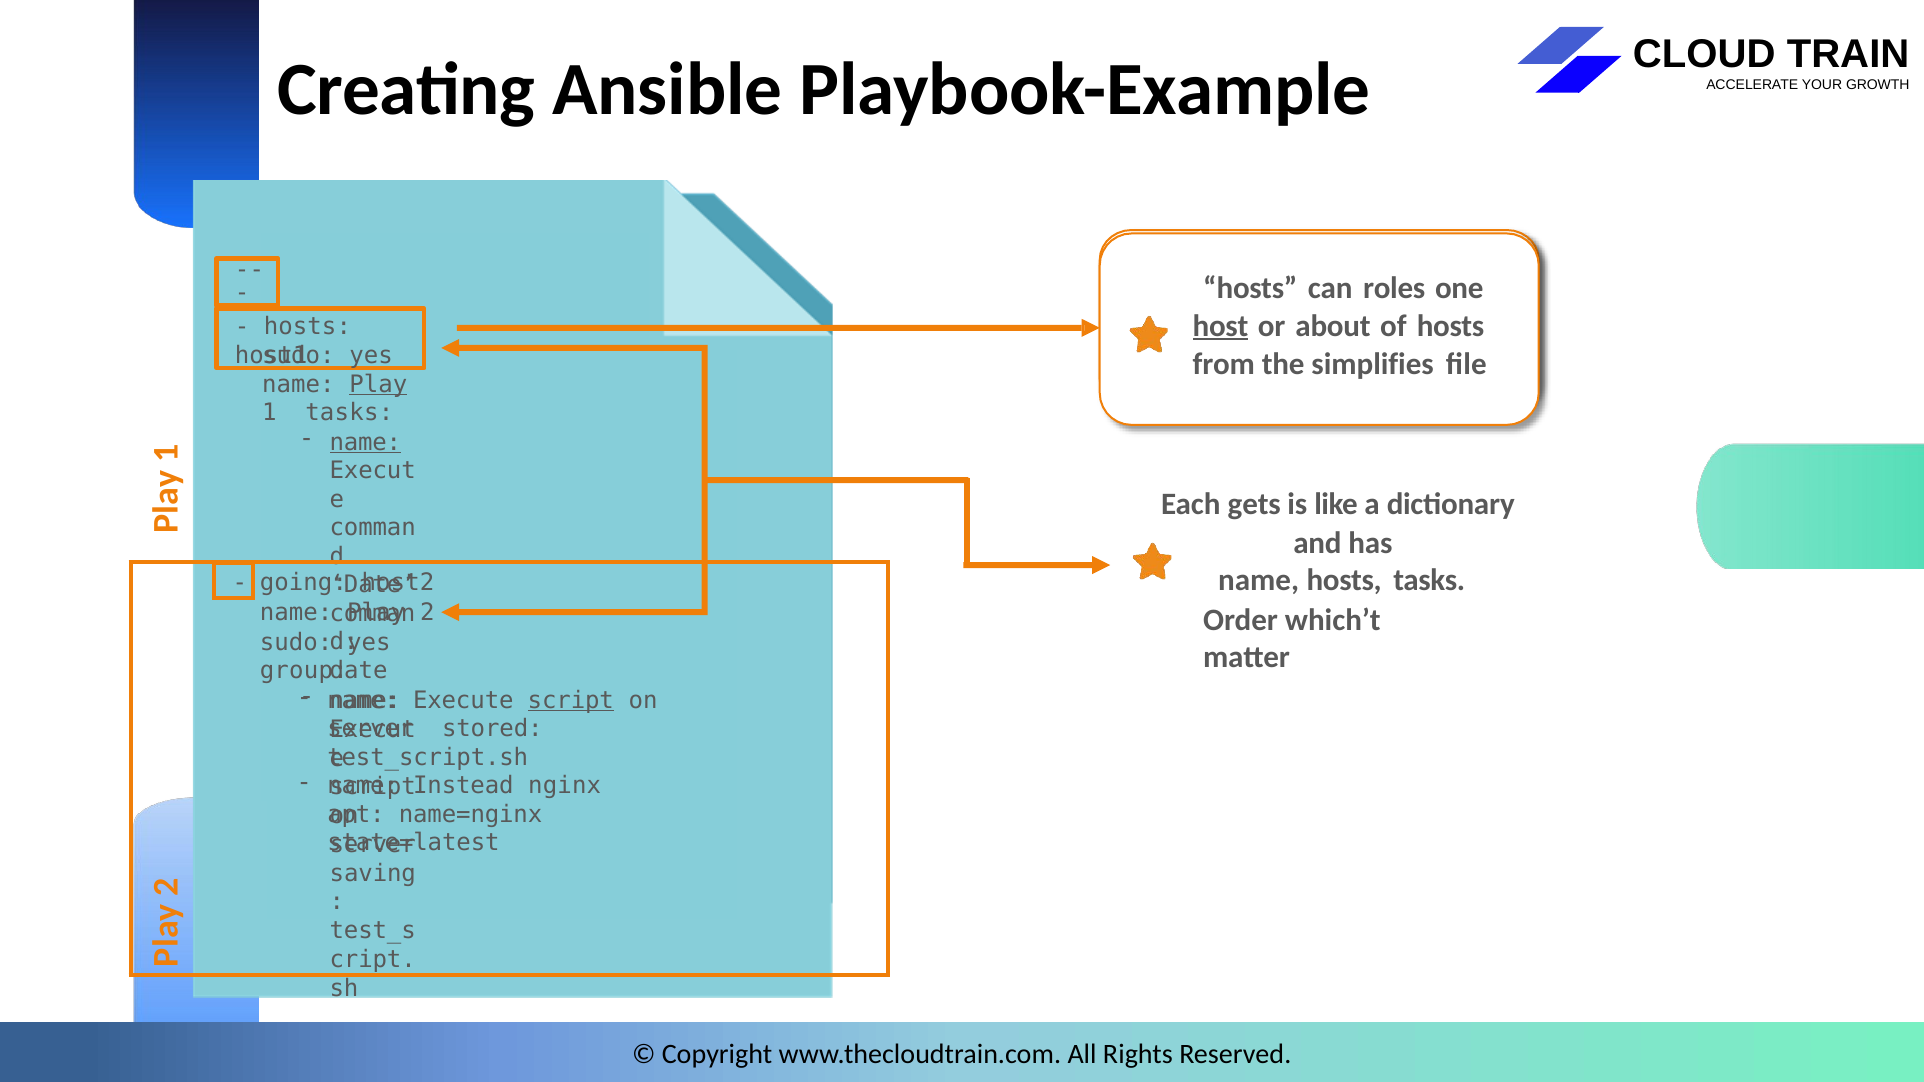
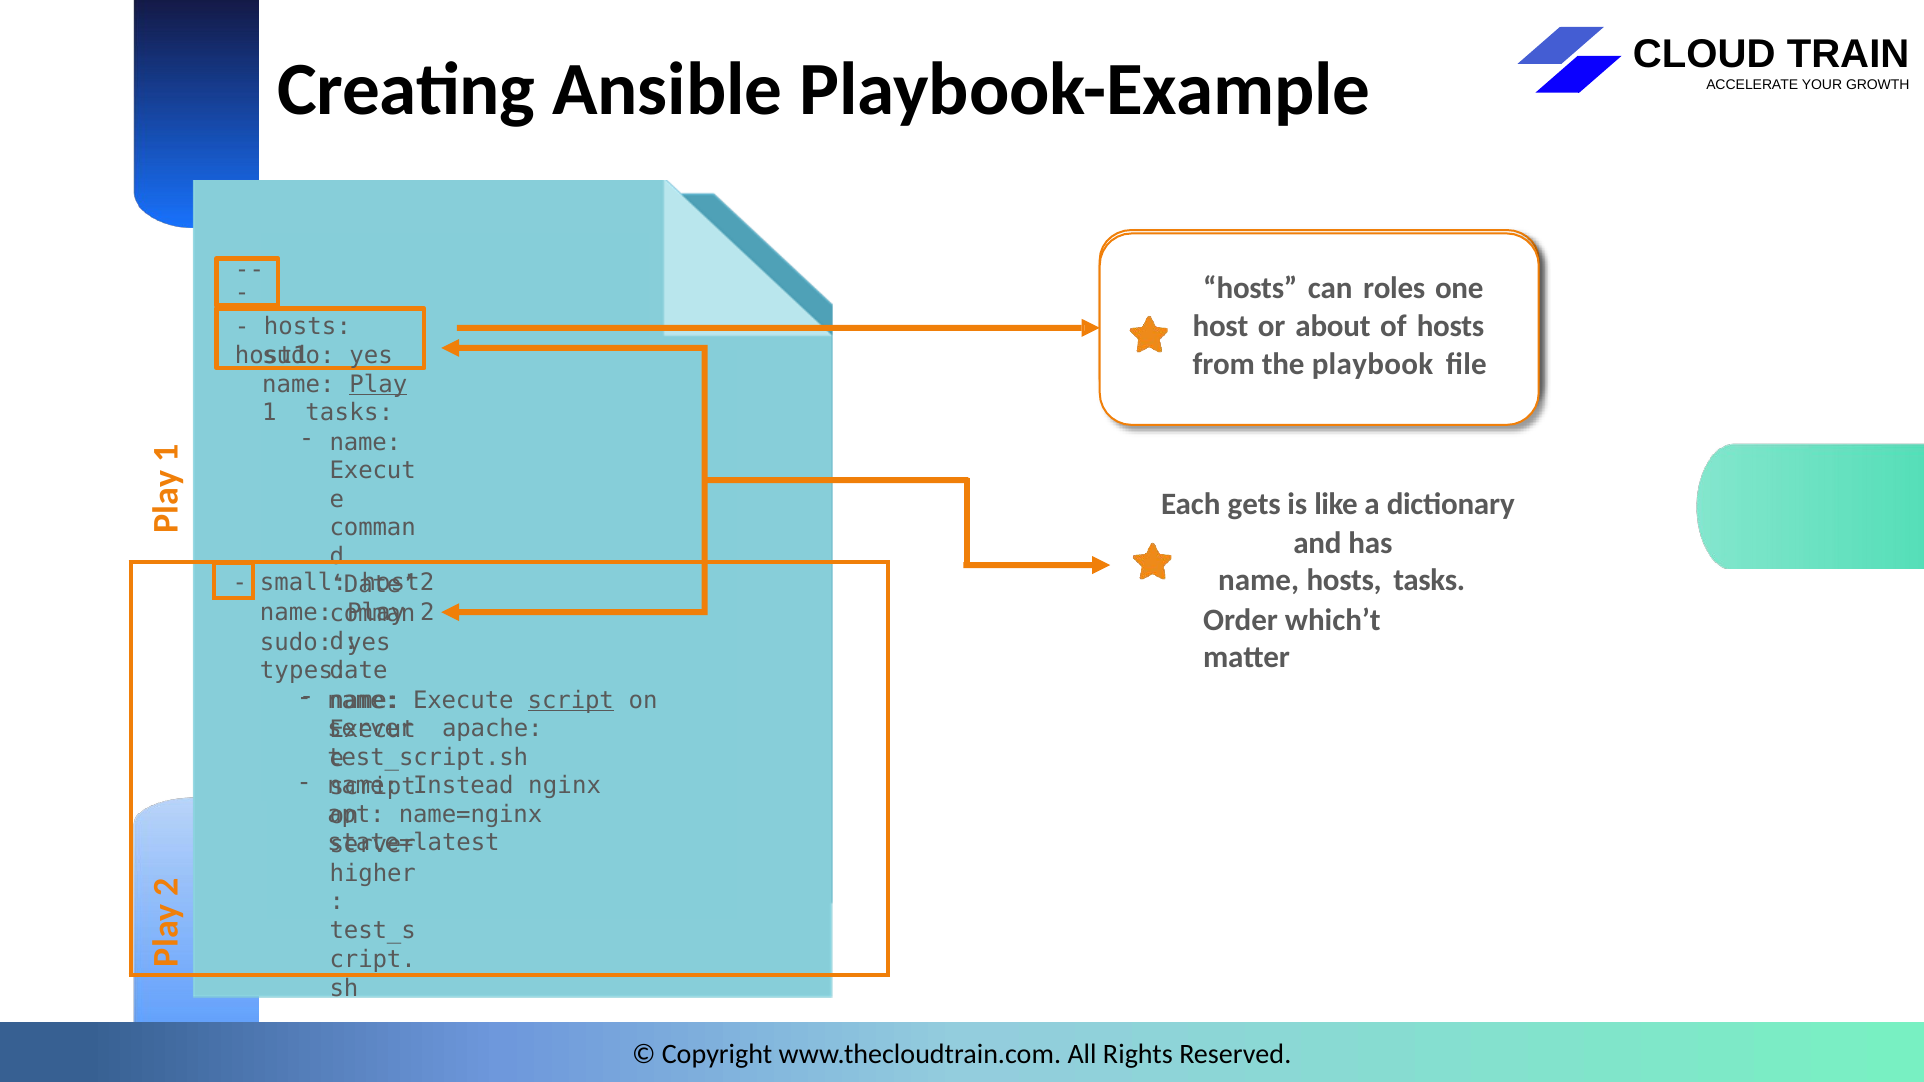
host underline: present -> none
simplifies: simplifies -> playbook
name at (365, 442) underline: present -> none
going: going -> small
group: group -> types
stored: stored -> apache
saving: saving -> higher
